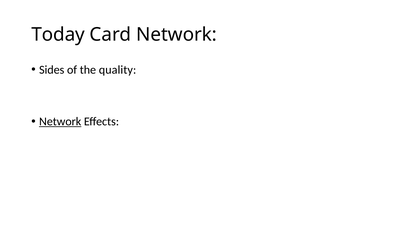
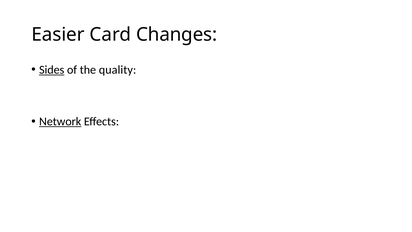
Today: Today -> Easier
Card Network: Network -> Changes
Sides underline: none -> present
